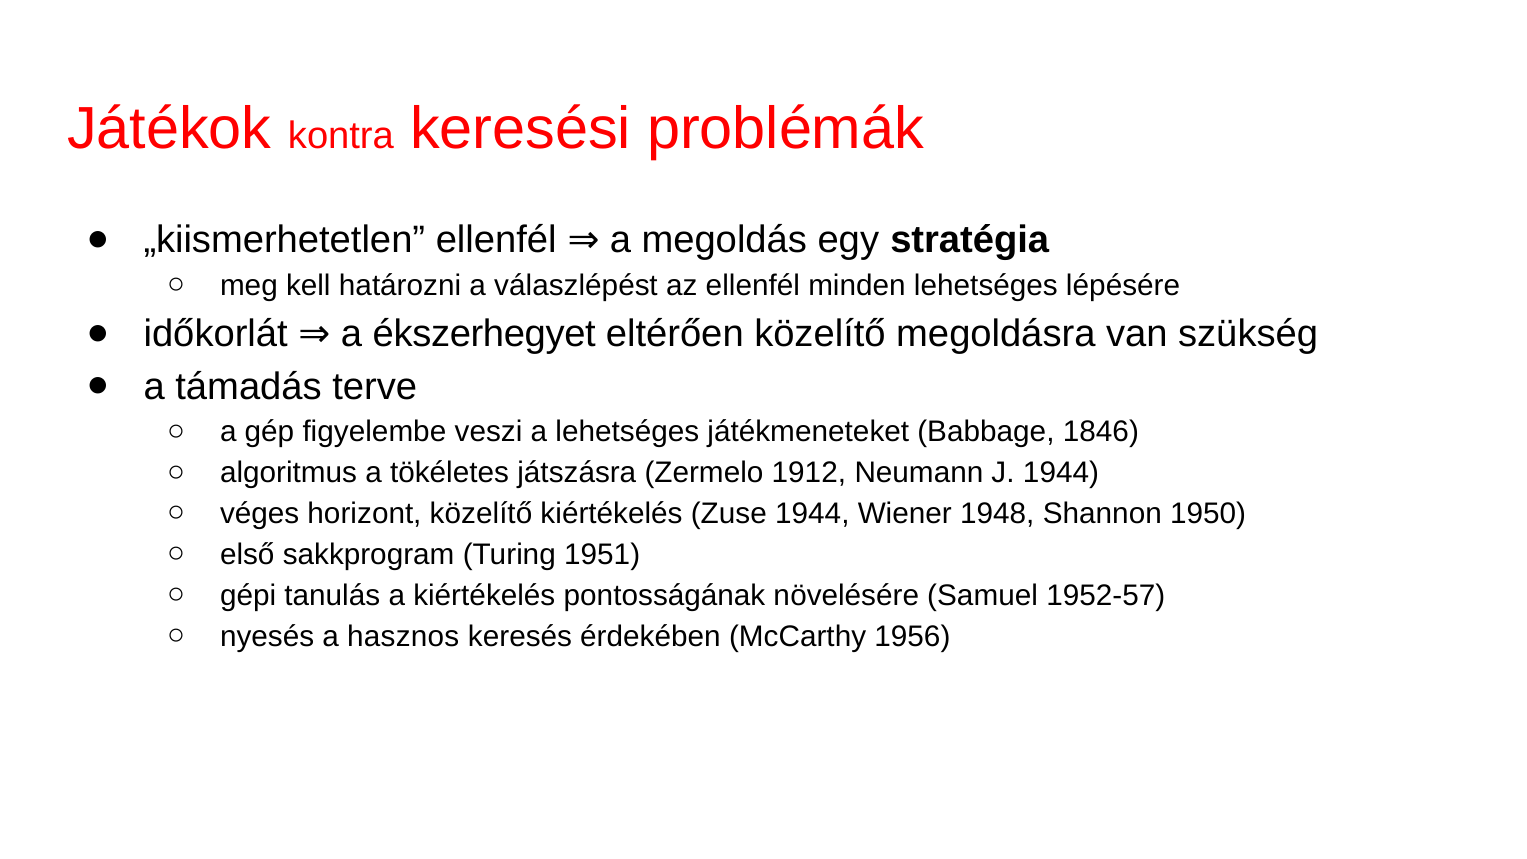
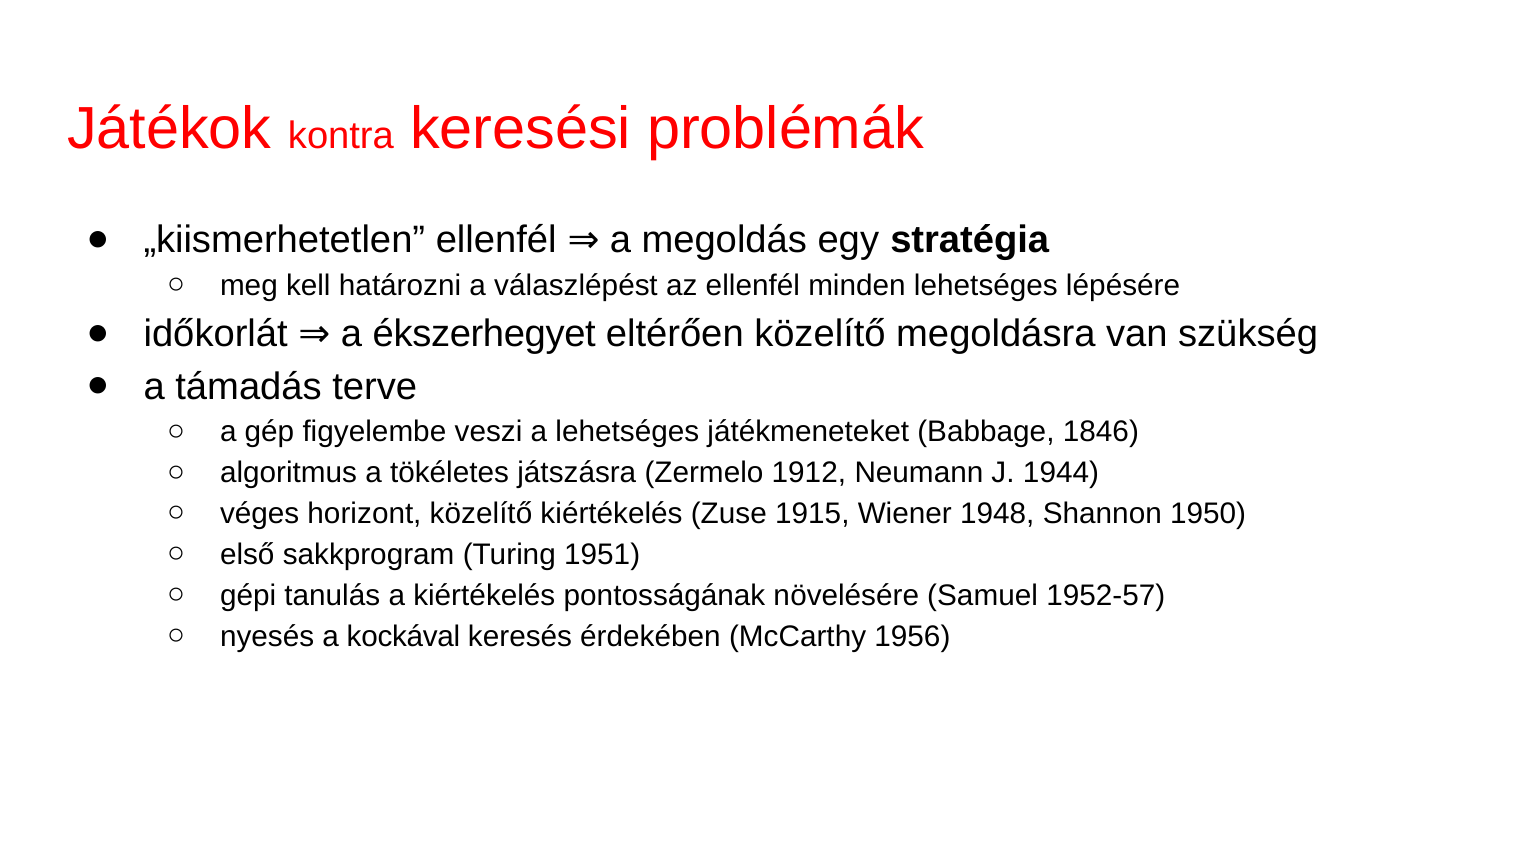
Zuse 1944: 1944 -> 1915
hasznos: hasznos -> kockával
